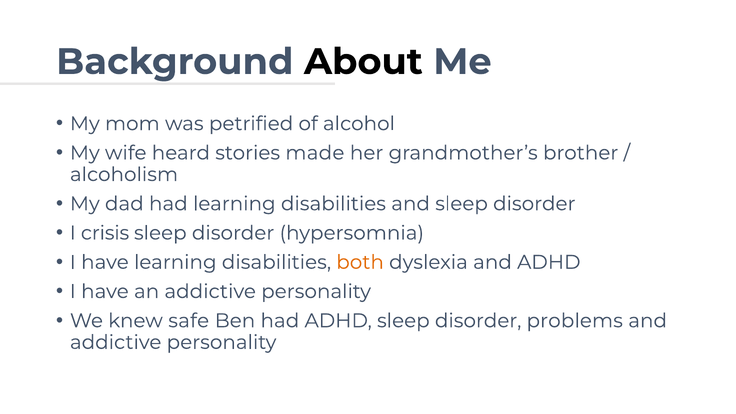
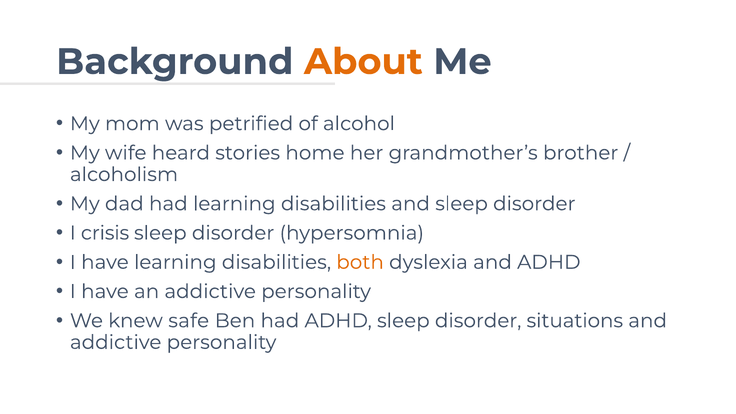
About colour: black -> orange
made: made -> home
problems: problems -> situations
